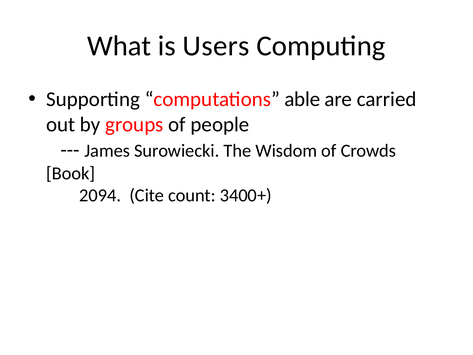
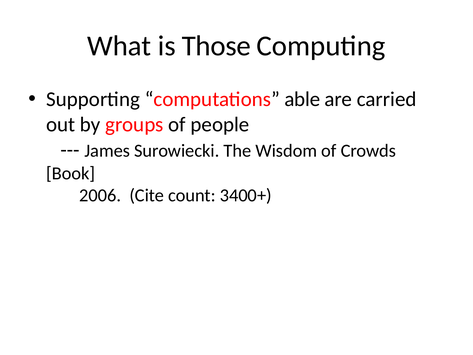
Users: Users -> Those
2094: 2094 -> 2006
